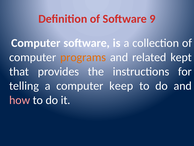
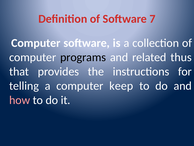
9: 9 -> 7
programs colour: orange -> black
kept: kept -> thus
